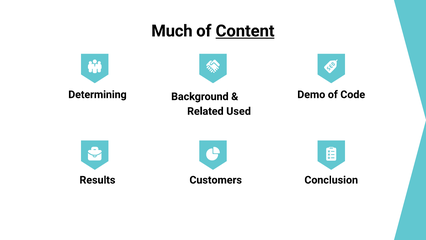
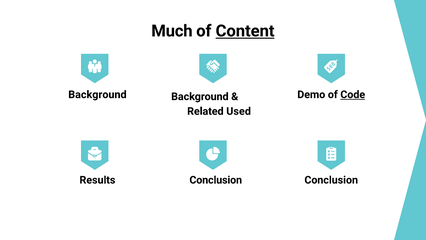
Determining at (97, 94): Determining -> Background
Code underline: none -> present
Results Customers: Customers -> Conclusion
